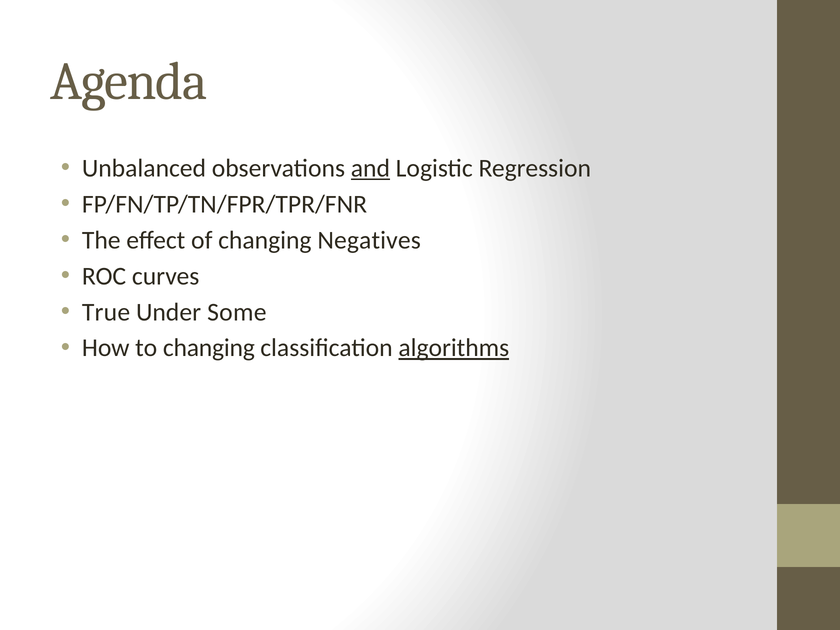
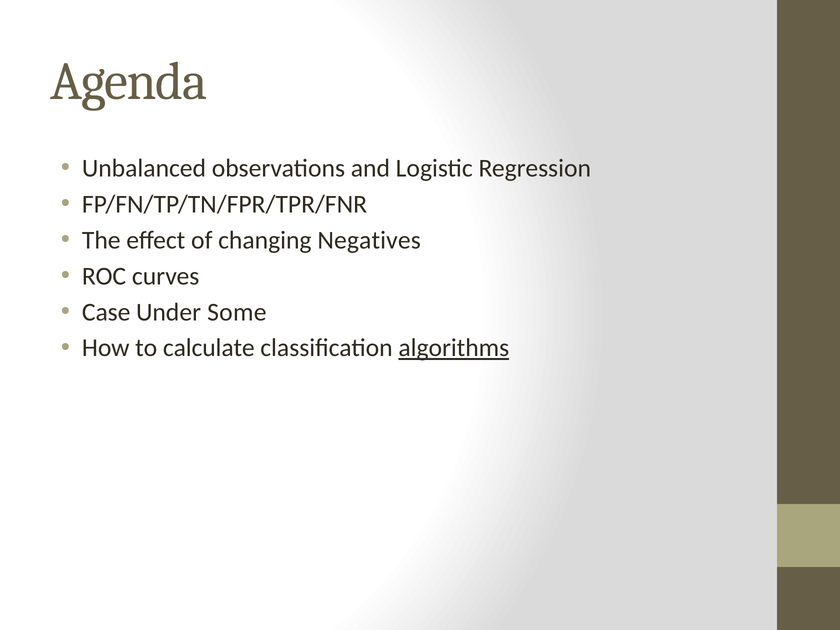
and underline: present -> none
True: True -> Case
to changing: changing -> calculate
